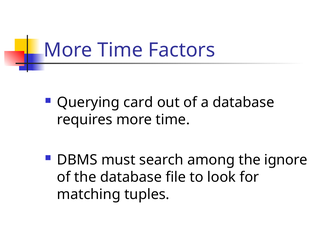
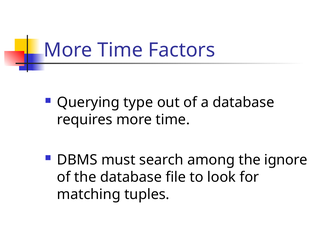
card: card -> type
